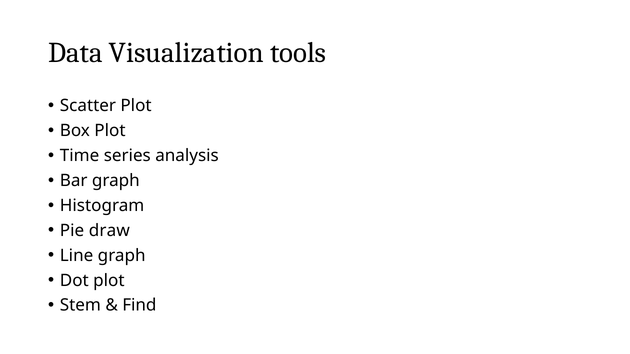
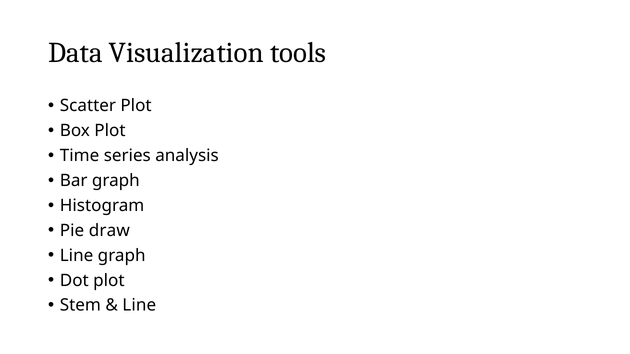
Find at (139, 306): Find -> Line
